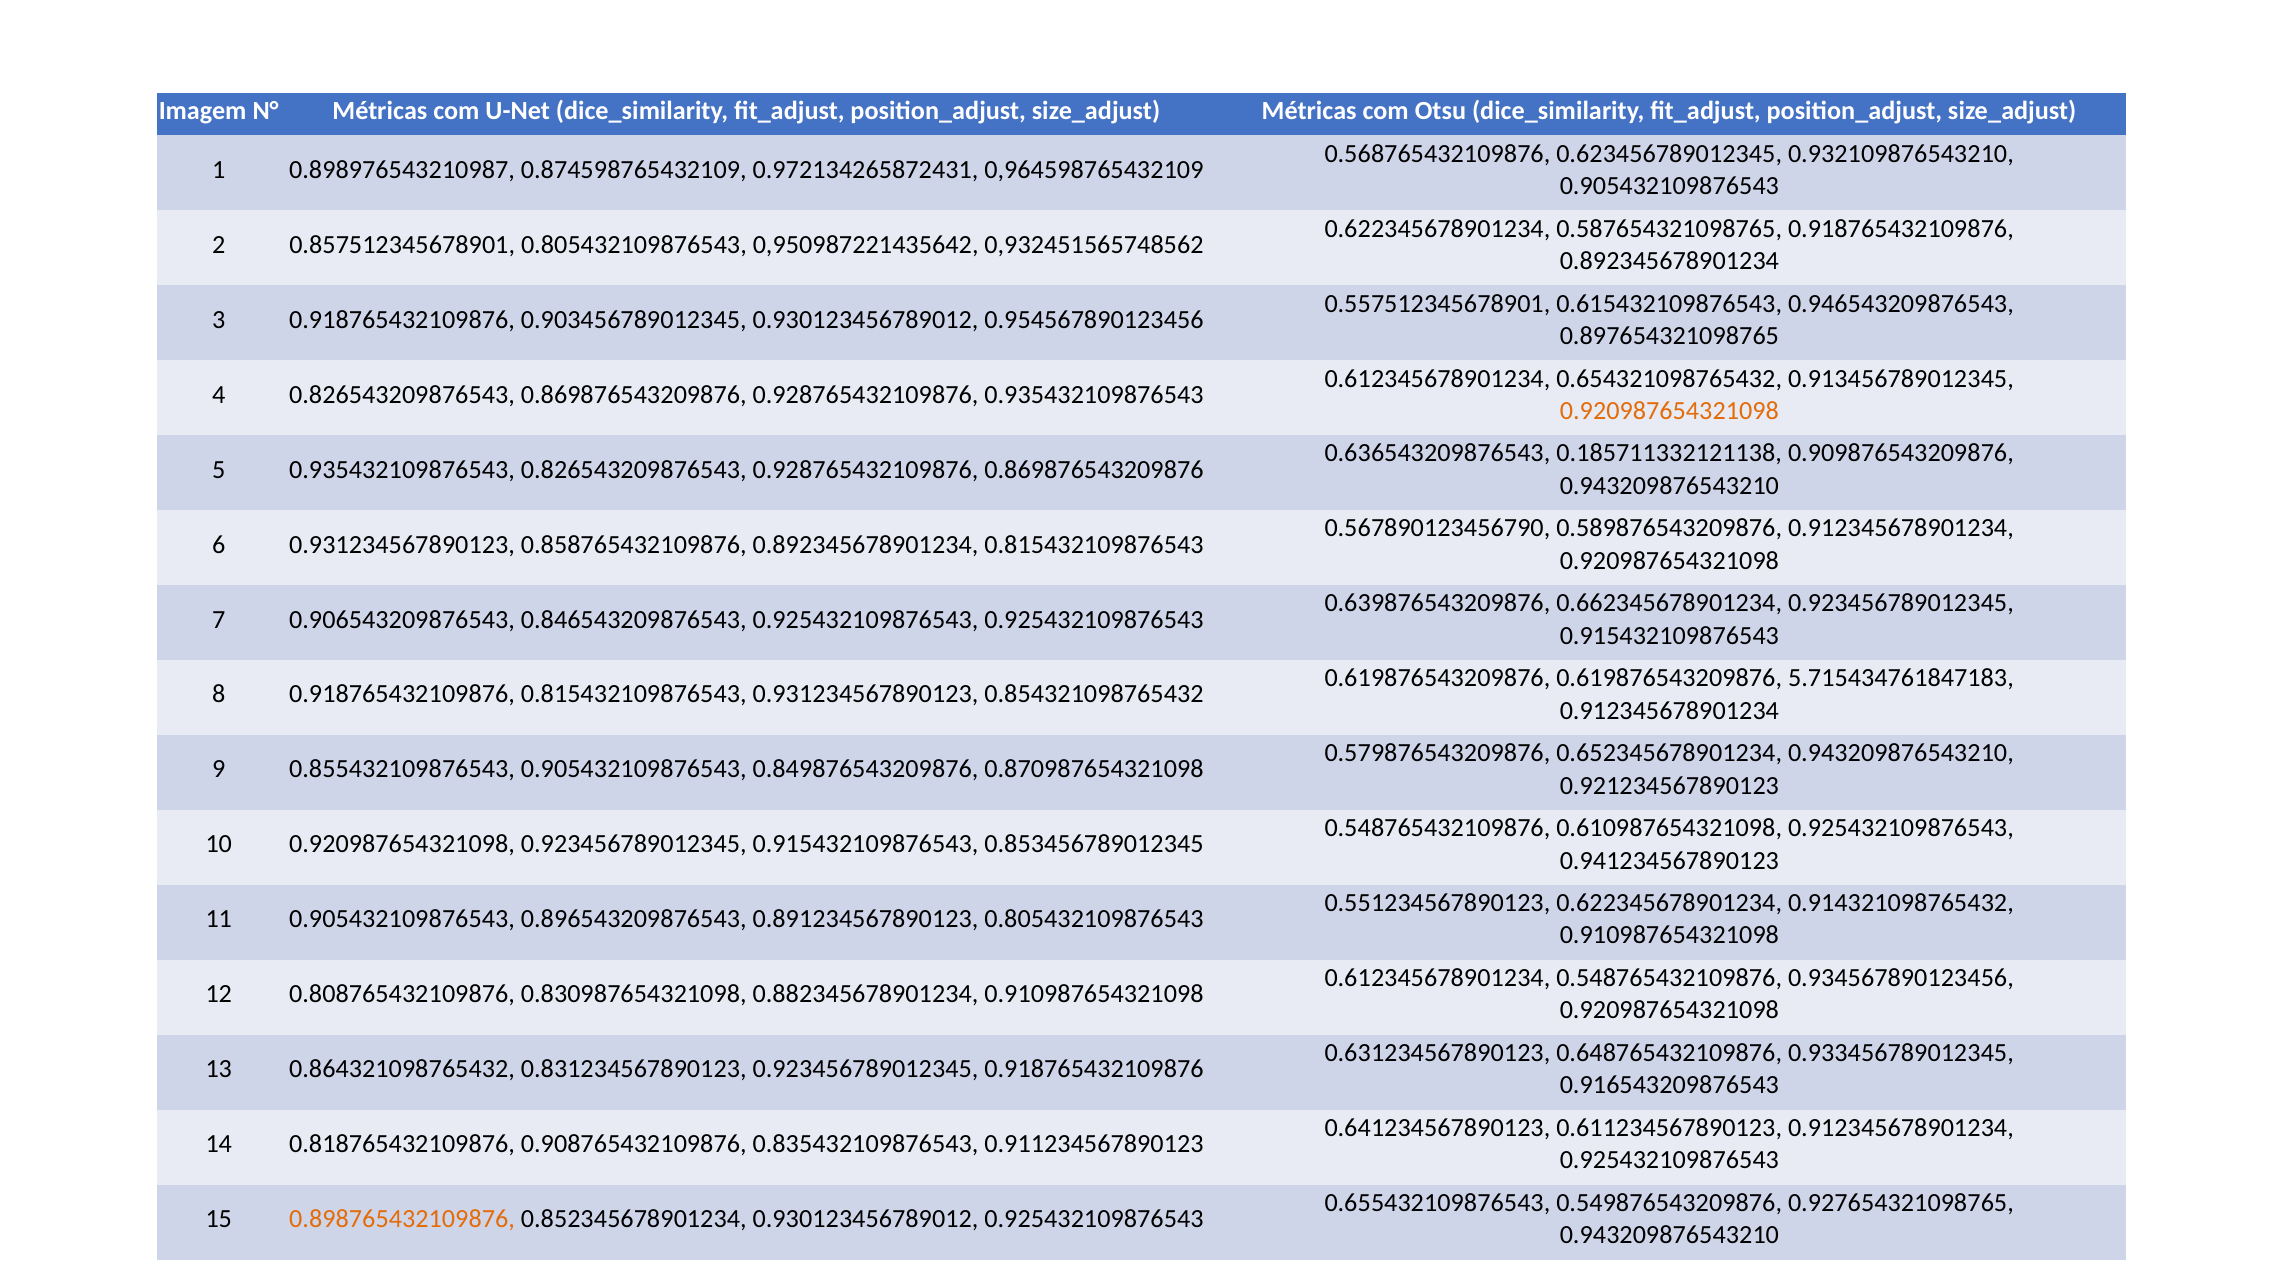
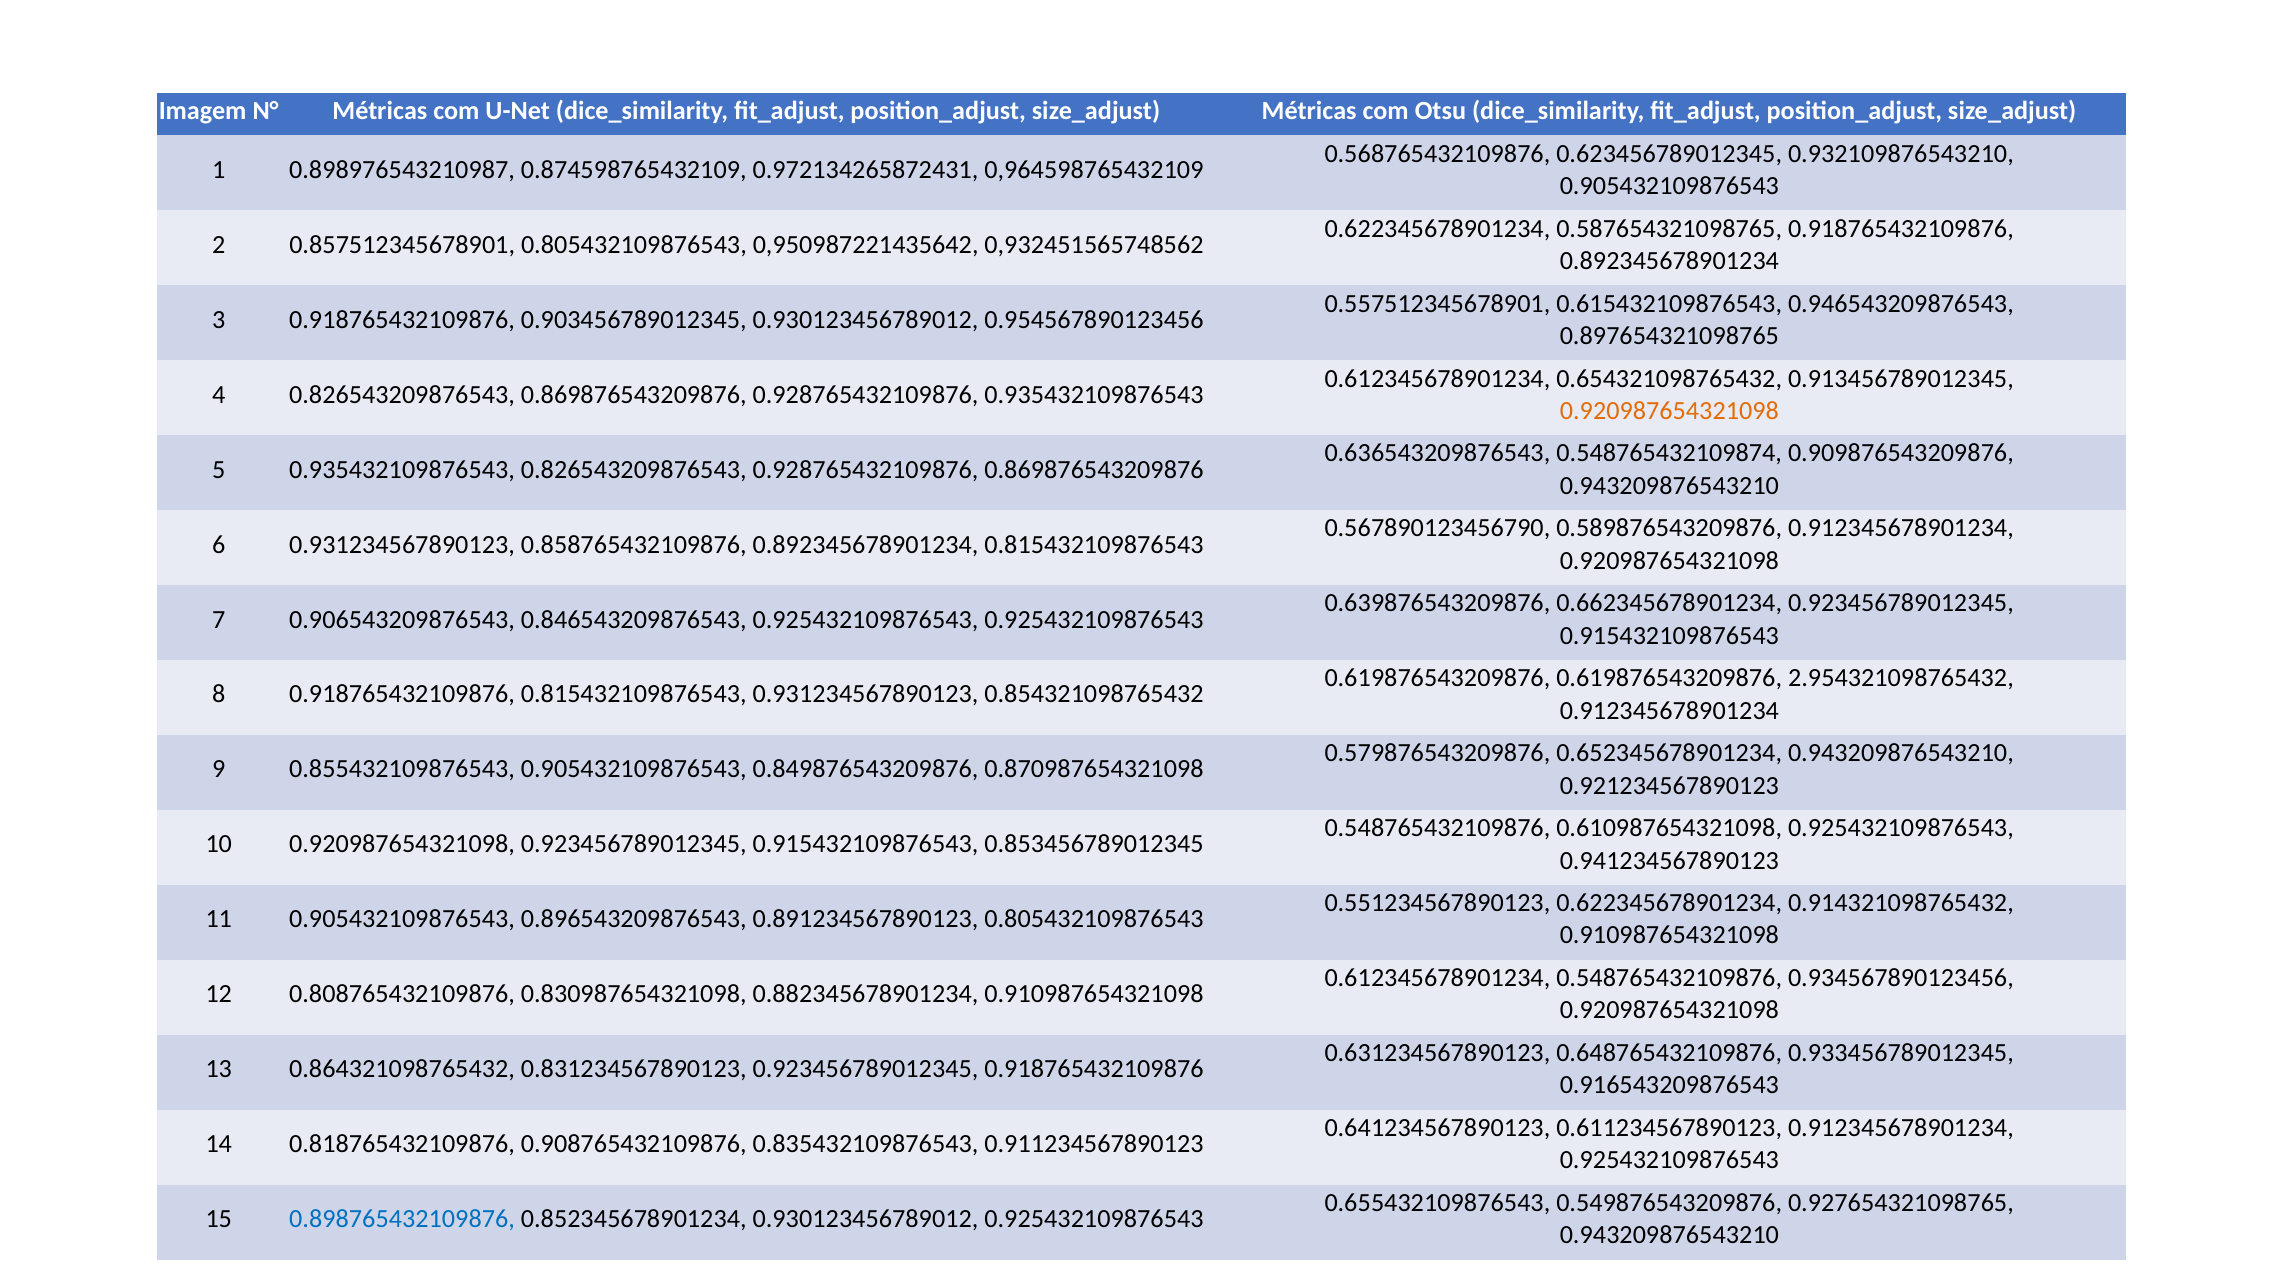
0.185711332121138: 0.185711332121138 -> 0.548765432109874
5.715434761847183: 5.715434761847183 -> 2.954321098765432
0.898765432109876 colour: orange -> blue
